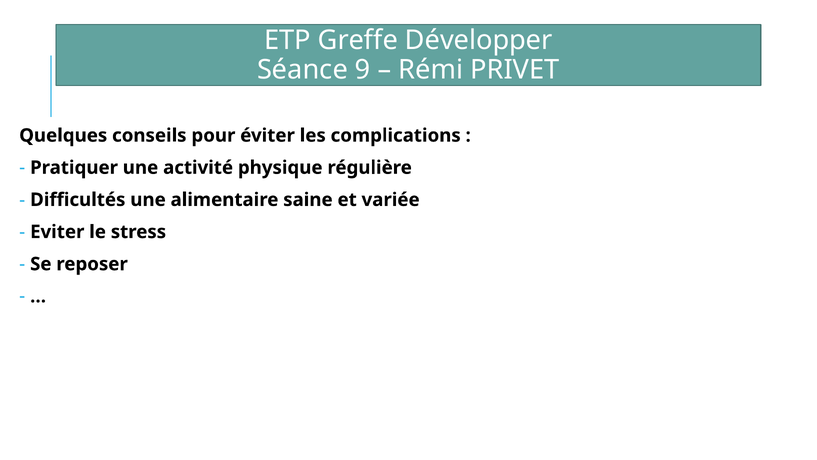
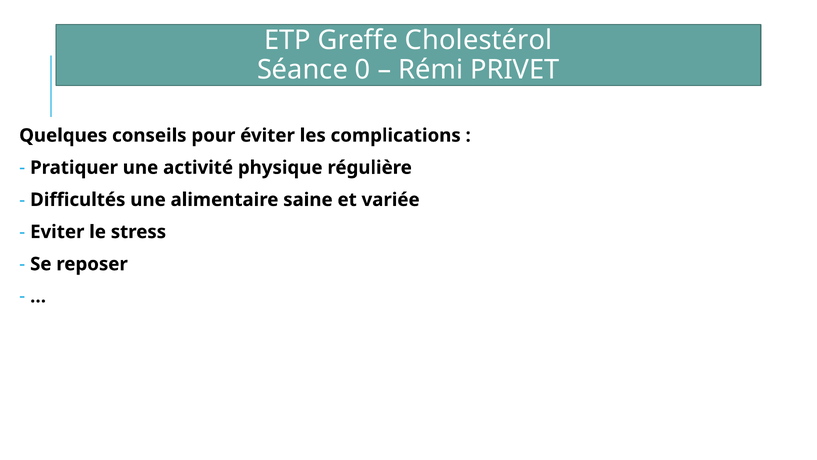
Développer: Développer -> Cholestérol
9: 9 -> 0
